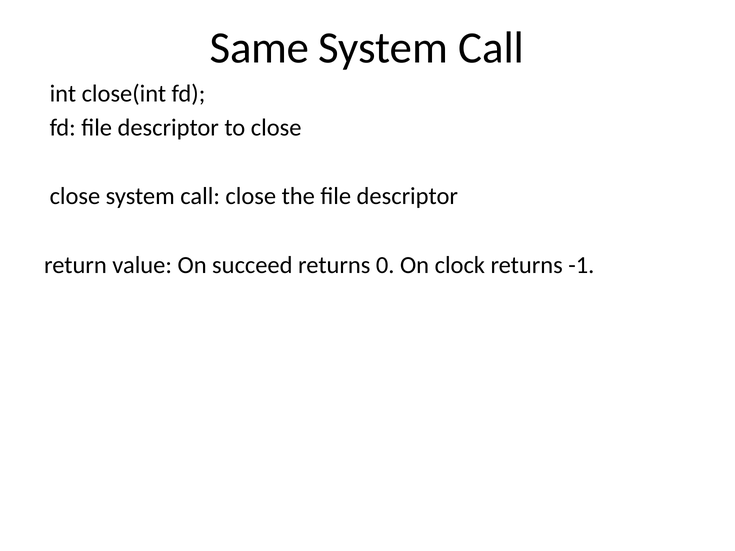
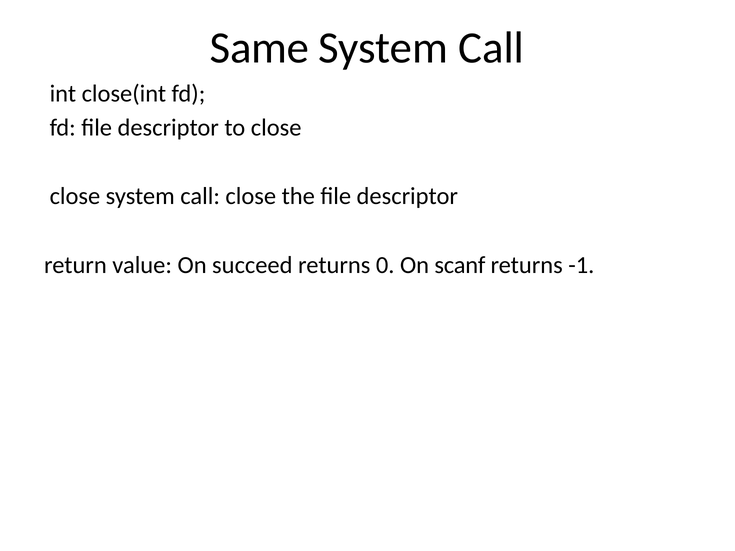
clock: clock -> scanf
